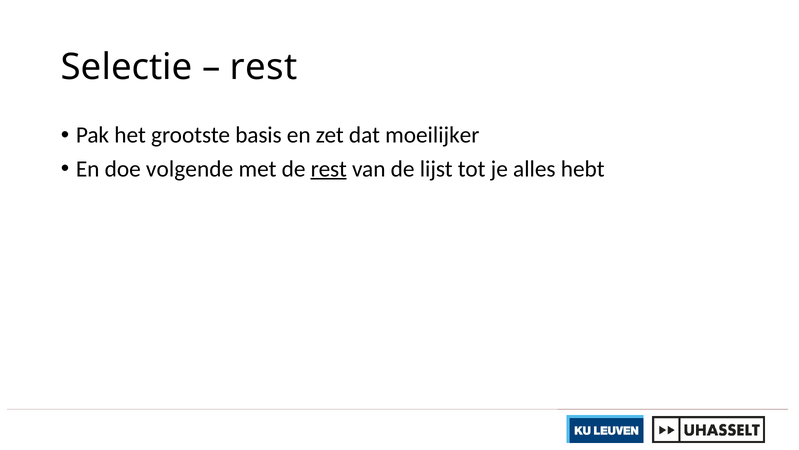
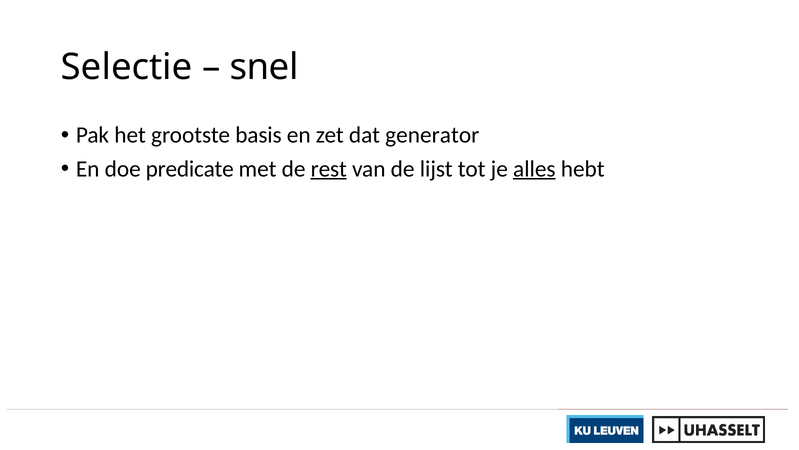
rest at (264, 67): rest -> snel
moeilijker: moeilijker -> generator
volgende: volgende -> predicate
alles underline: none -> present
